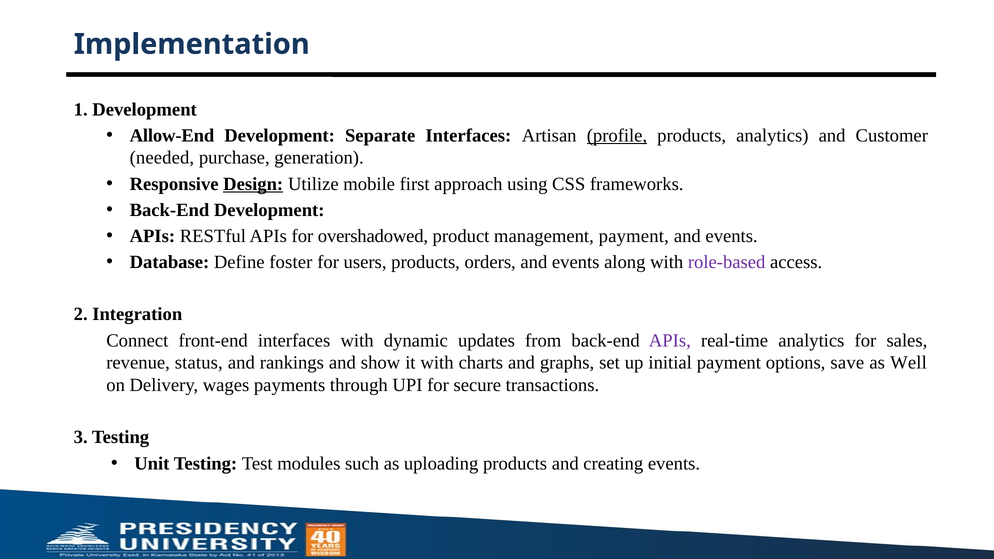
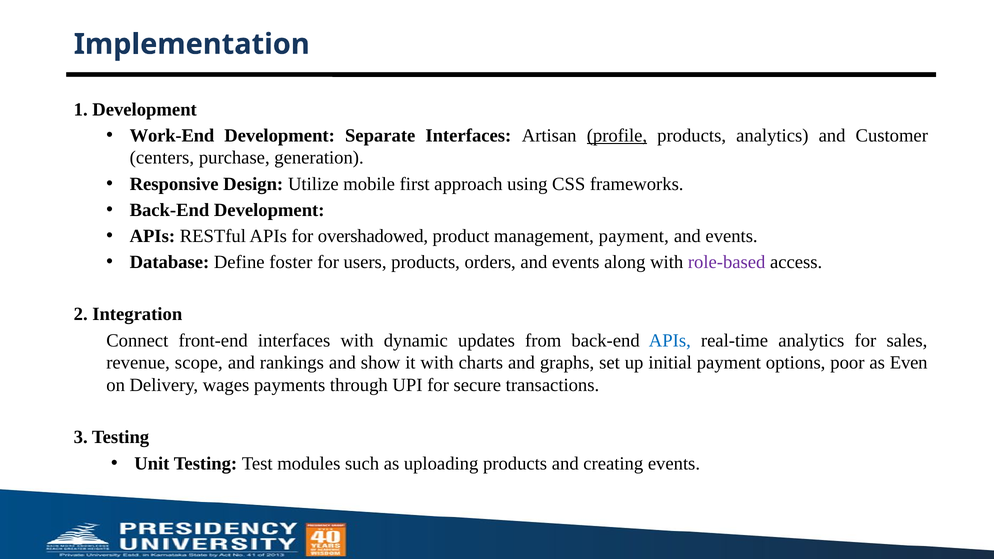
Allow-End: Allow-End -> Work-End
needed: needed -> centers
Design underline: present -> none
APIs at (670, 341) colour: purple -> blue
status: status -> scope
save: save -> poor
Well: Well -> Even
